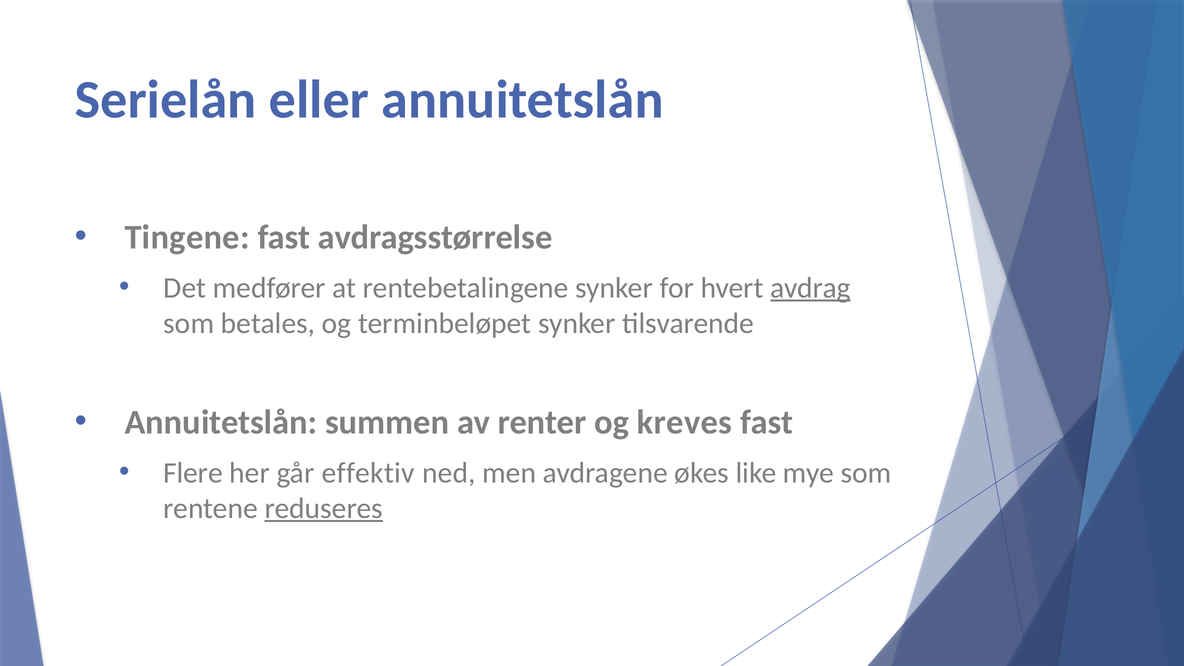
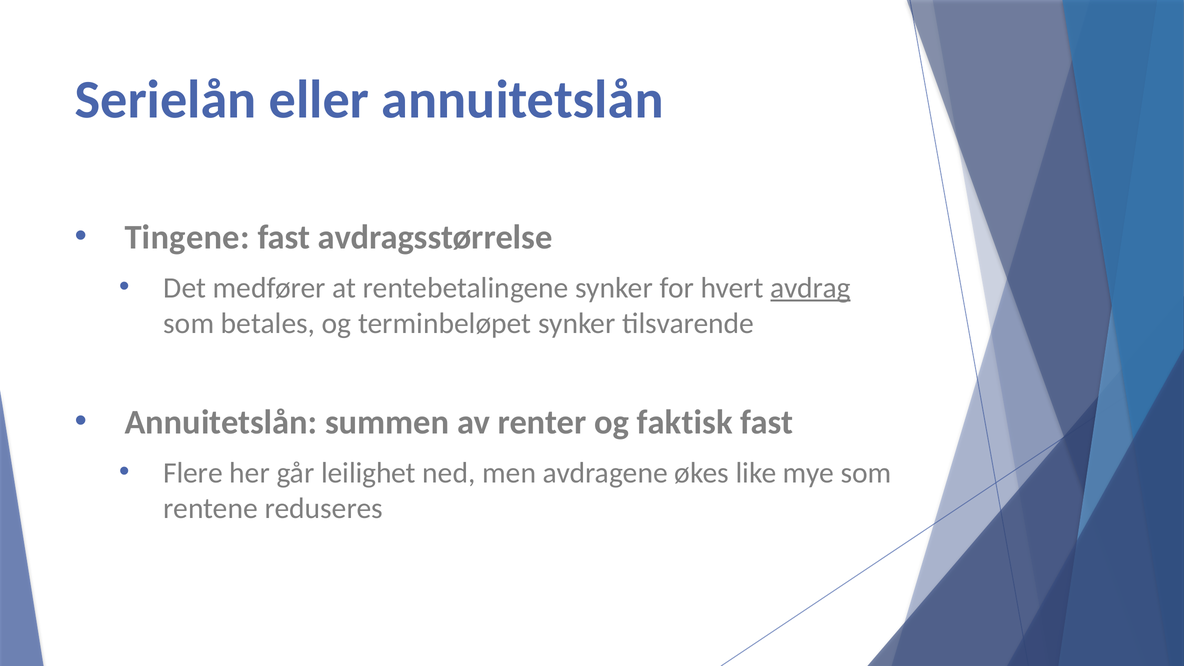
kreves: kreves -> faktisk
effektiv: effektiv -> leilighet
reduseres underline: present -> none
